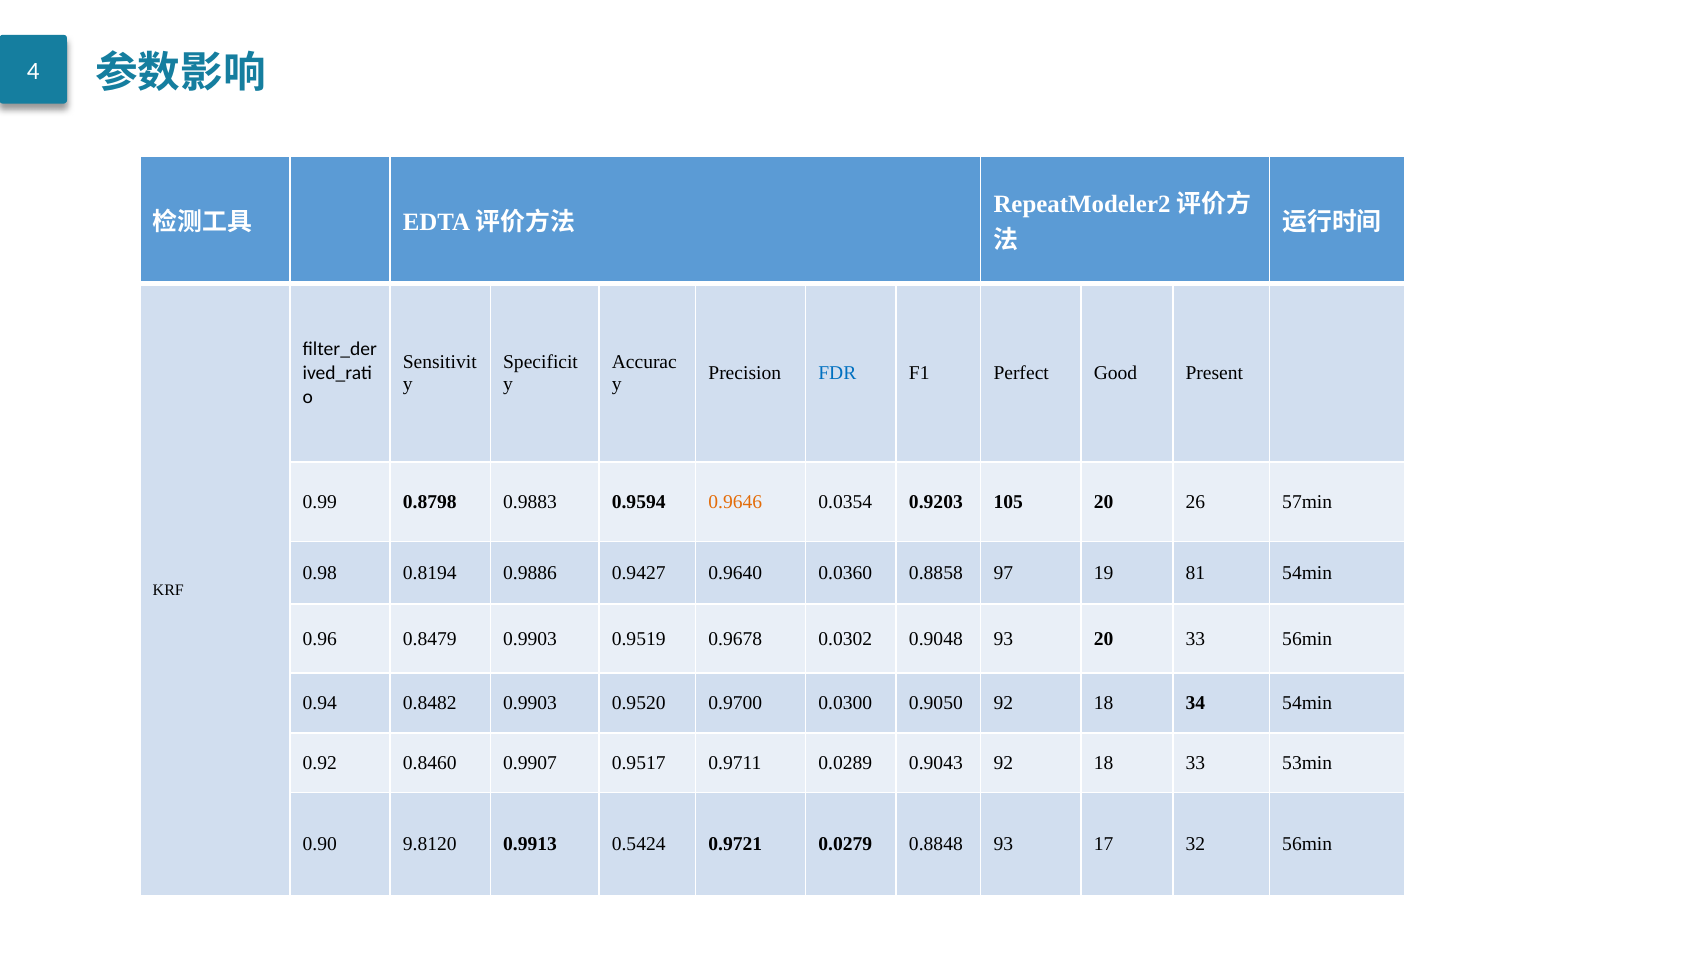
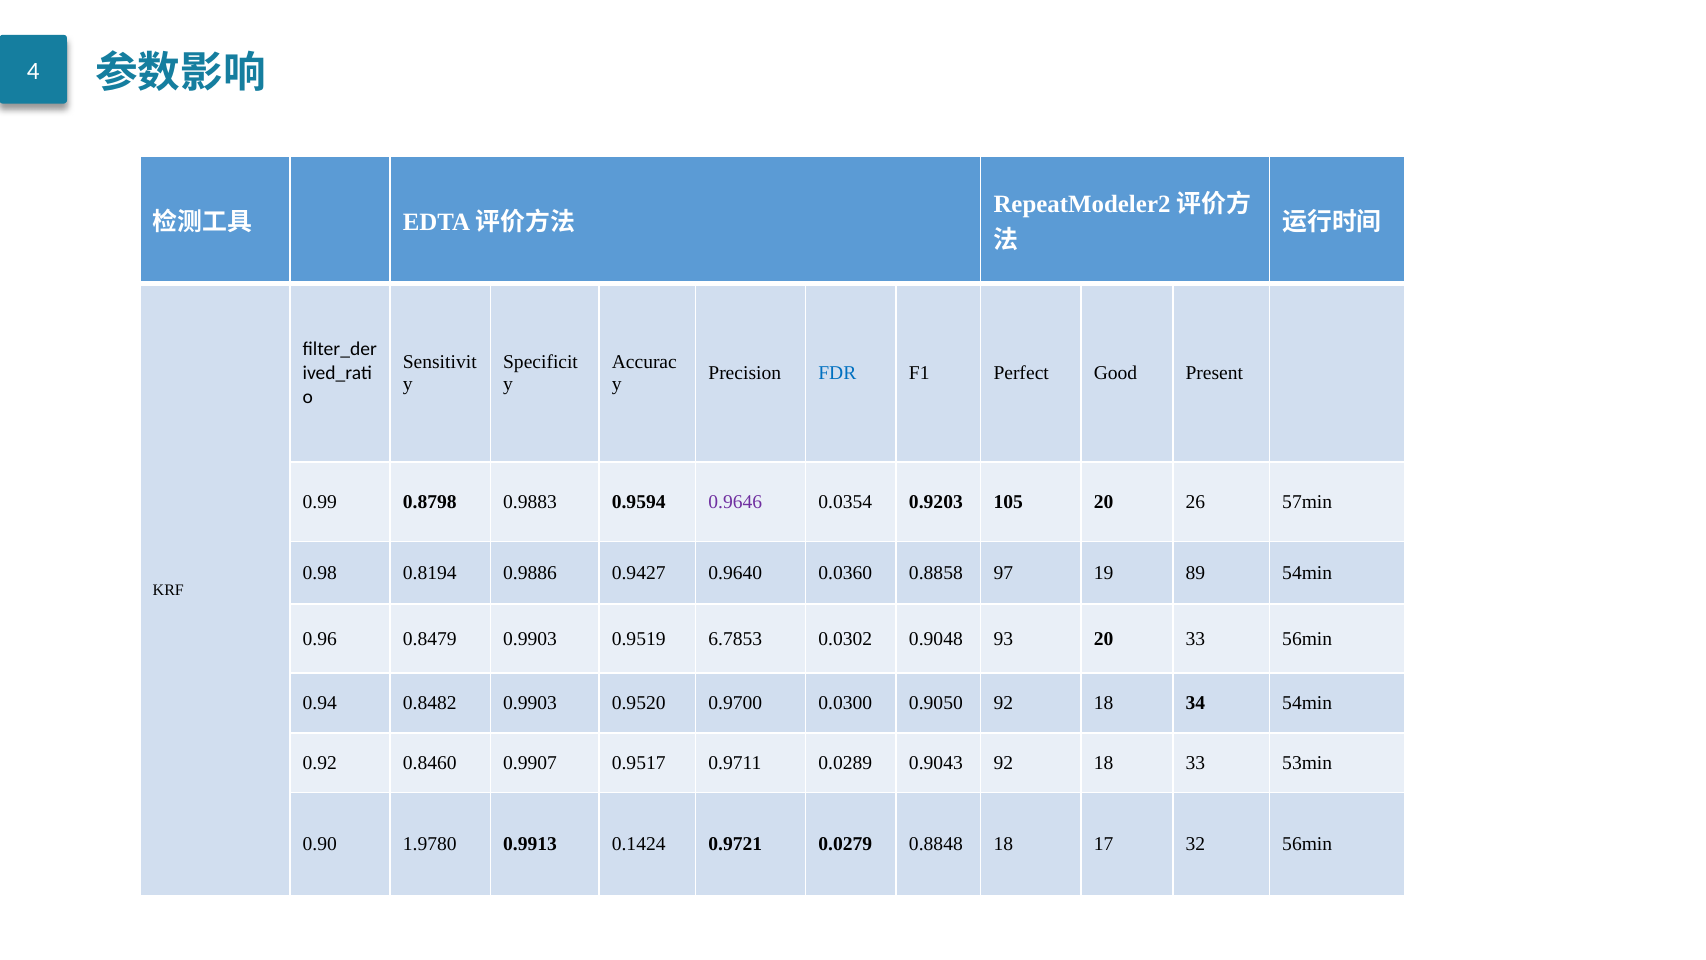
0.9646 colour: orange -> purple
81: 81 -> 89
0.9678: 0.9678 -> 6.7853
9.8120: 9.8120 -> 1.9780
0.5424: 0.5424 -> 0.1424
0.8848 93: 93 -> 18
